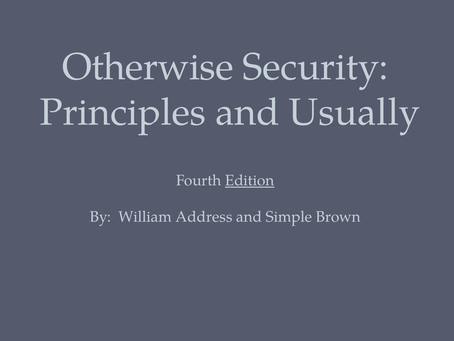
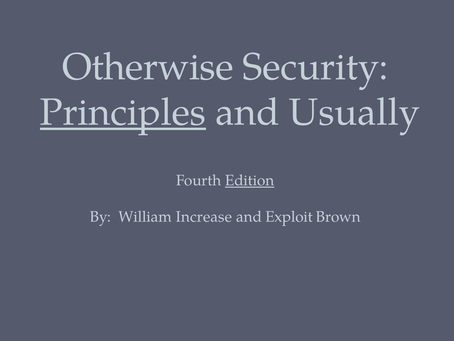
Principles underline: none -> present
Address: Address -> Increase
Simple: Simple -> Exploit
